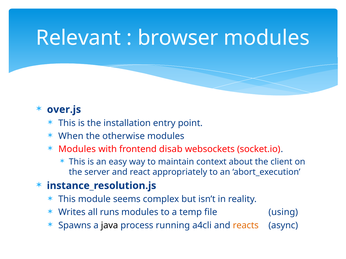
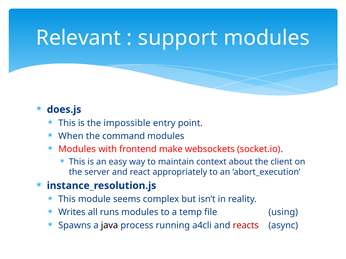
browser: browser -> support
over.js: over.js -> does.js
installation: installation -> impossible
otherwise: otherwise -> command
disab: disab -> make
reacts colour: orange -> red
